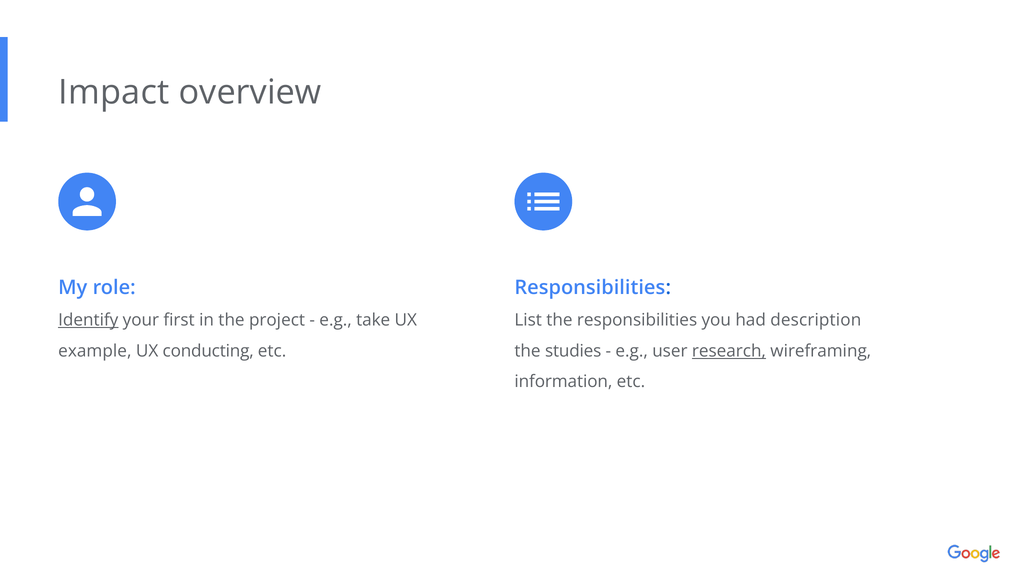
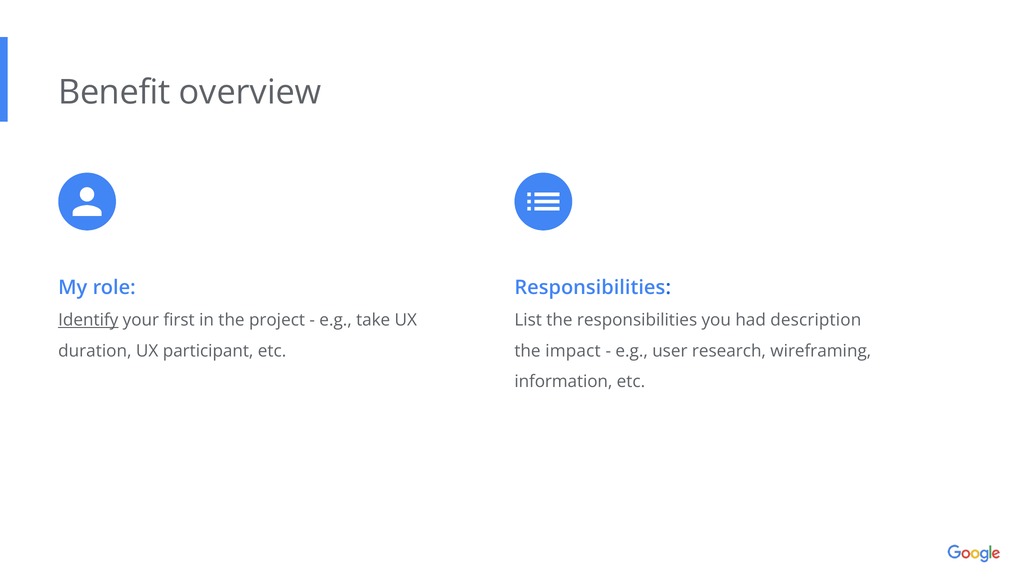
Impact: Impact -> Benefit
example: example -> duration
conducting: conducting -> participant
studies: studies -> impact
research underline: present -> none
